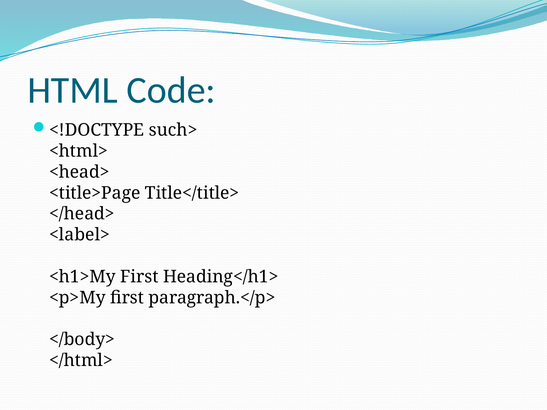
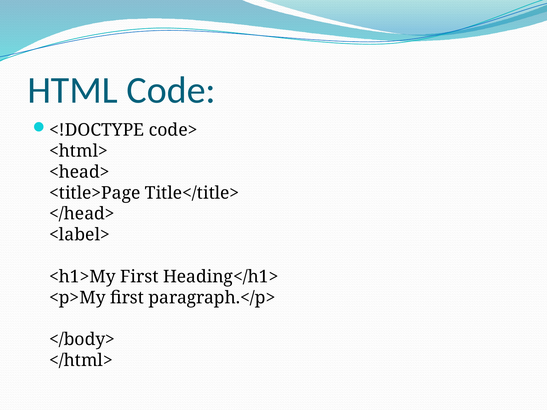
such>: such> -> code>
